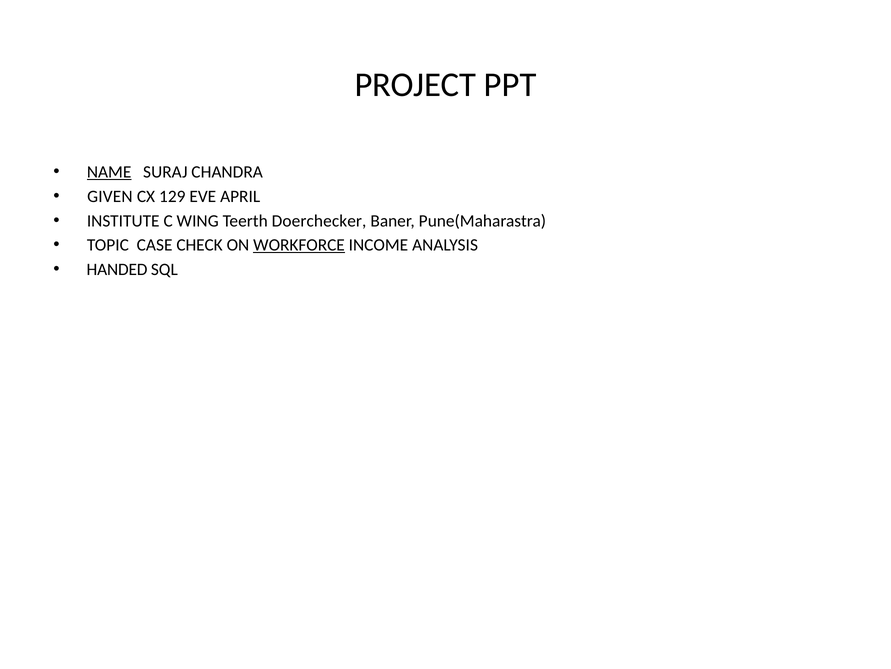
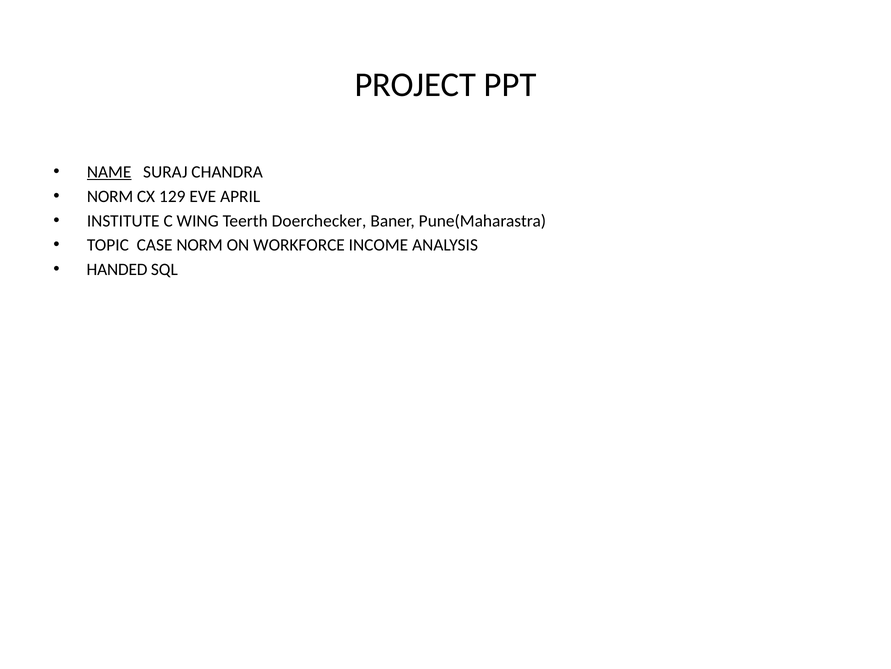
GIVEN at (110, 196): GIVEN -> NORM
CASE CHECK: CHECK -> NORM
WORKFORCE underline: present -> none
